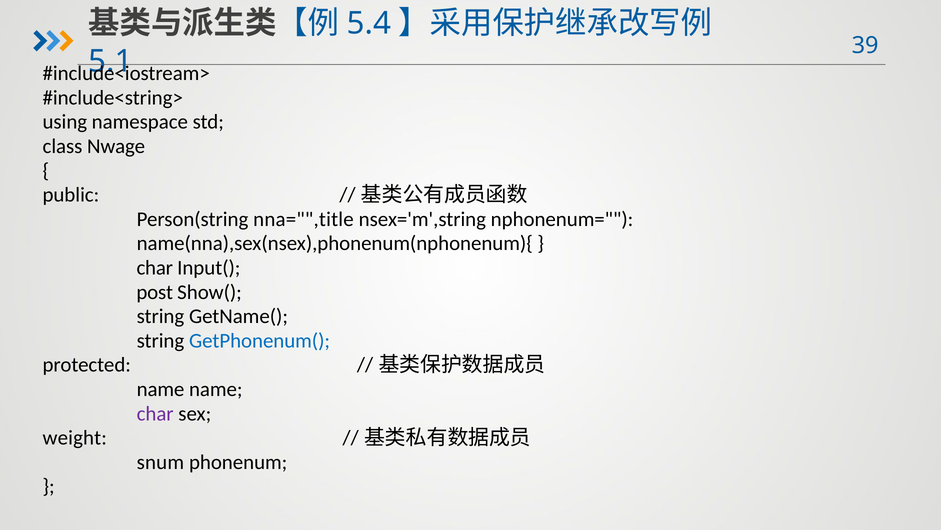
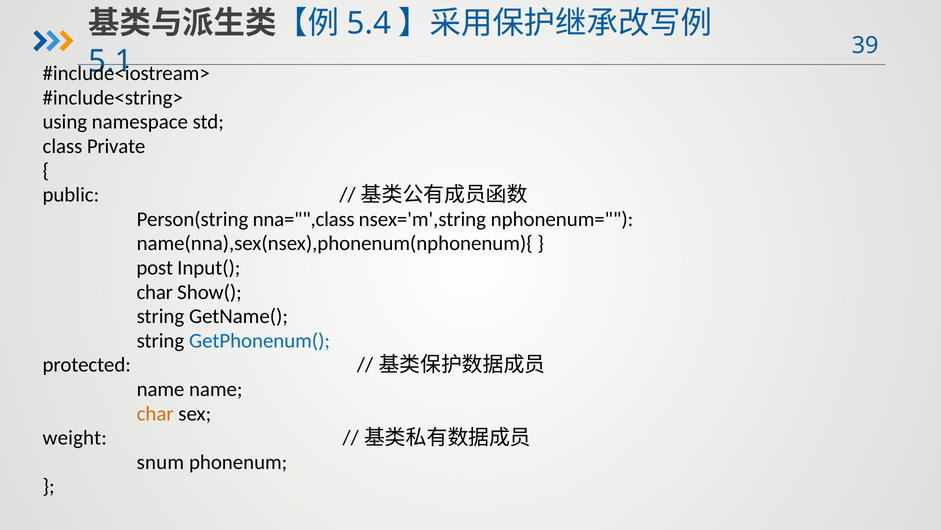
Nwage: Nwage -> Private
nna="",title: nna="",title -> nna="",class
char at (155, 268): char -> post
post at (155, 292): post -> char
char at (155, 413) colour: purple -> orange
